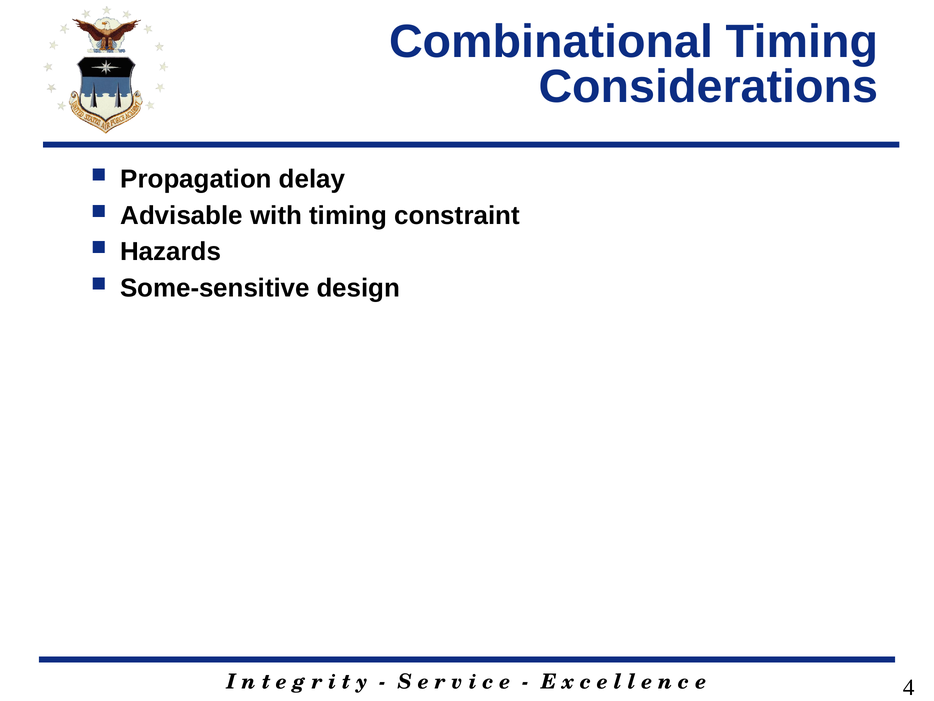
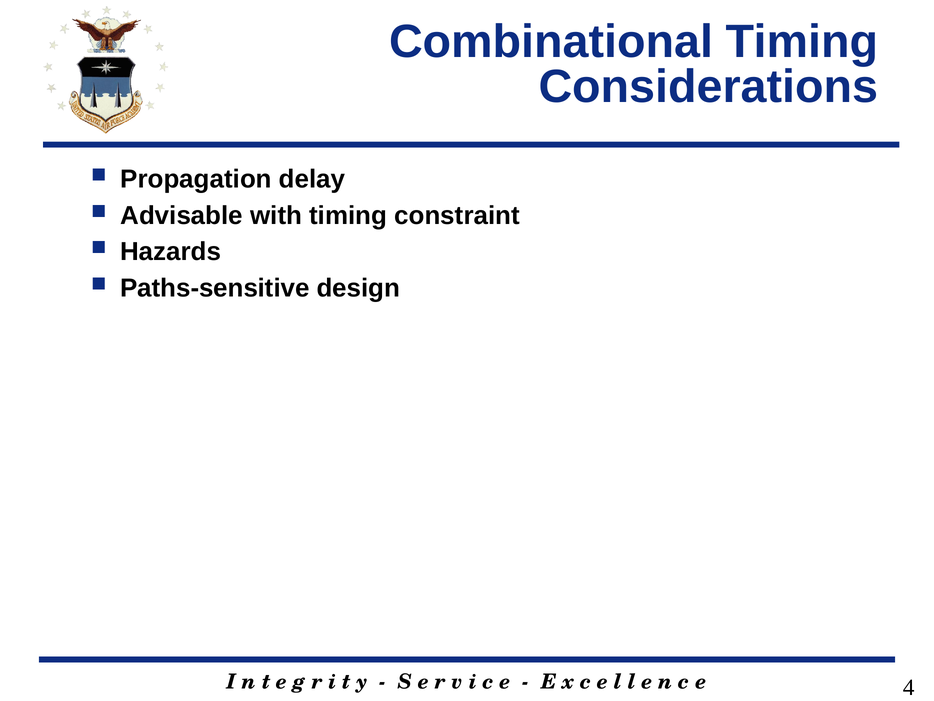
Some-sensitive: Some-sensitive -> Paths-sensitive
